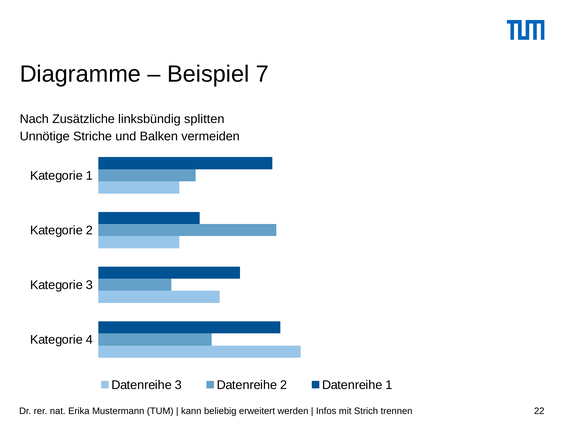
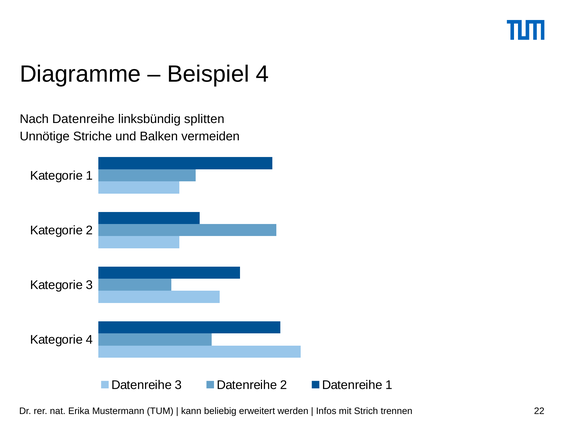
Beispiel 7: 7 -> 4
Nach Zusätzliche: Zusätzliche -> Datenreihe
